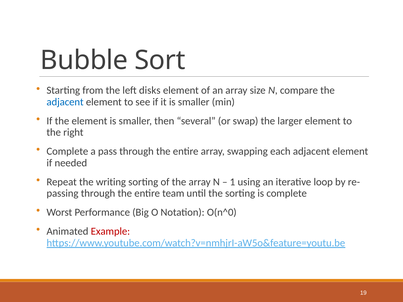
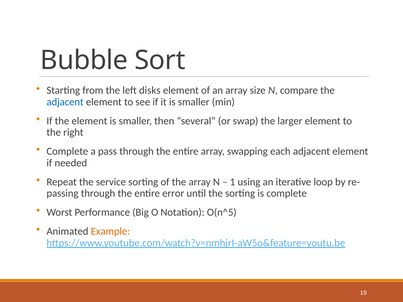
writing: writing -> service
team: team -> error
O(n^0: O(n^0 -> O(n^5
Example colour: red -> orange
